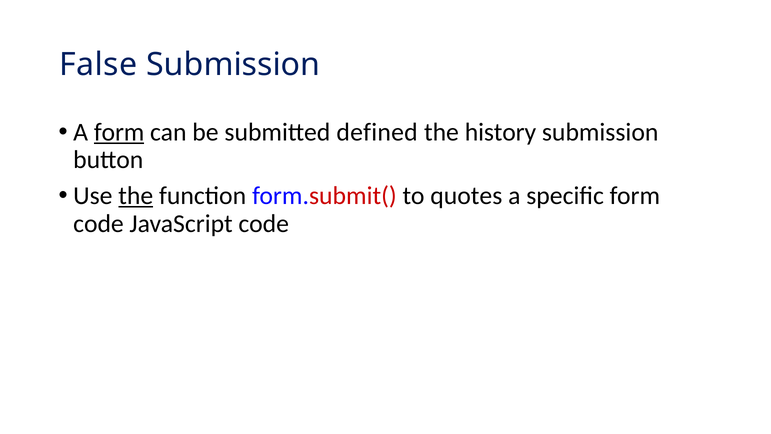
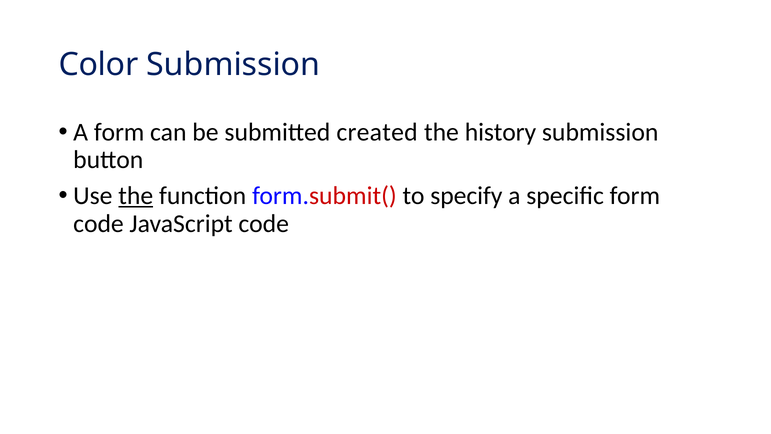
False: False -> Color
form at (119, 132) underline: present -> none
defined: defined -> created
quotes: quotes -> specify
